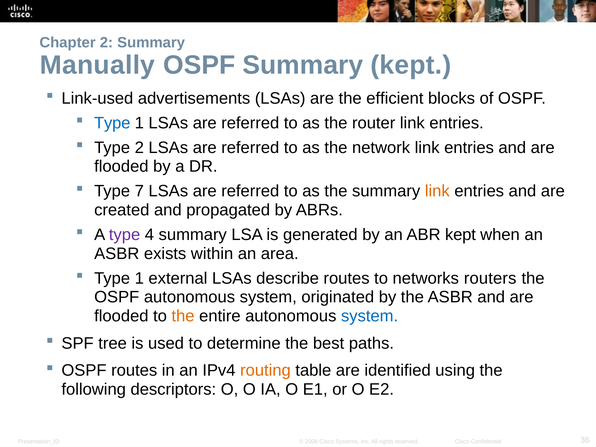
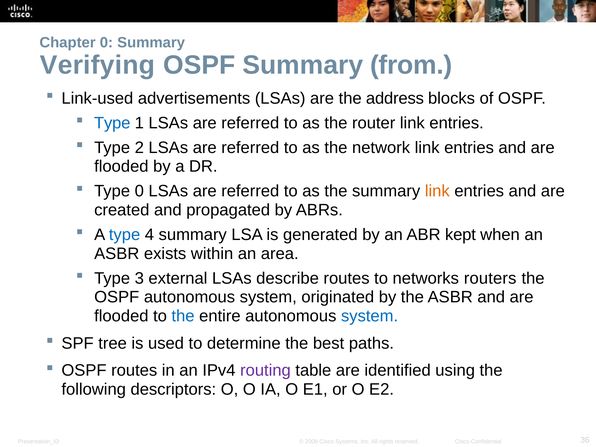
Chapter 2: 2 -> 0
Manually: Manually -> Verifying
Summary kept: kept -> from
efficient: efficient -> address
Type 7: 7 -> 0
type at (125, 235) colour: purple -> blue
1 at (139, 278): 1 -> 3
the at (183, 316) colour: orange -> blue
routing colour: orange -> purple
